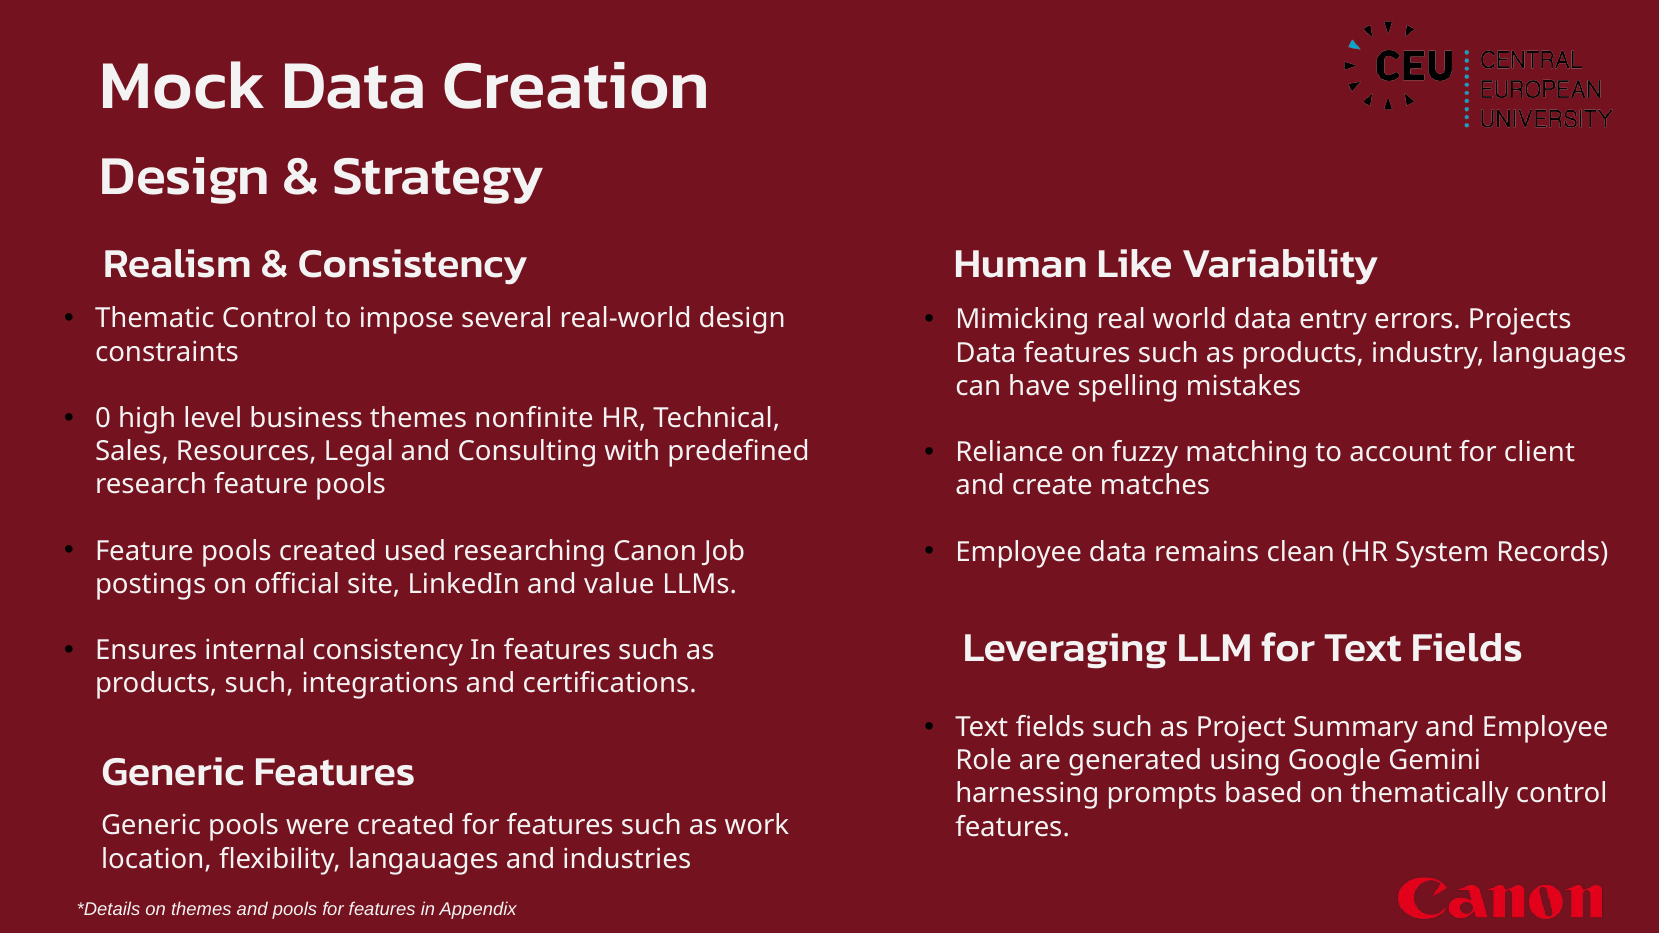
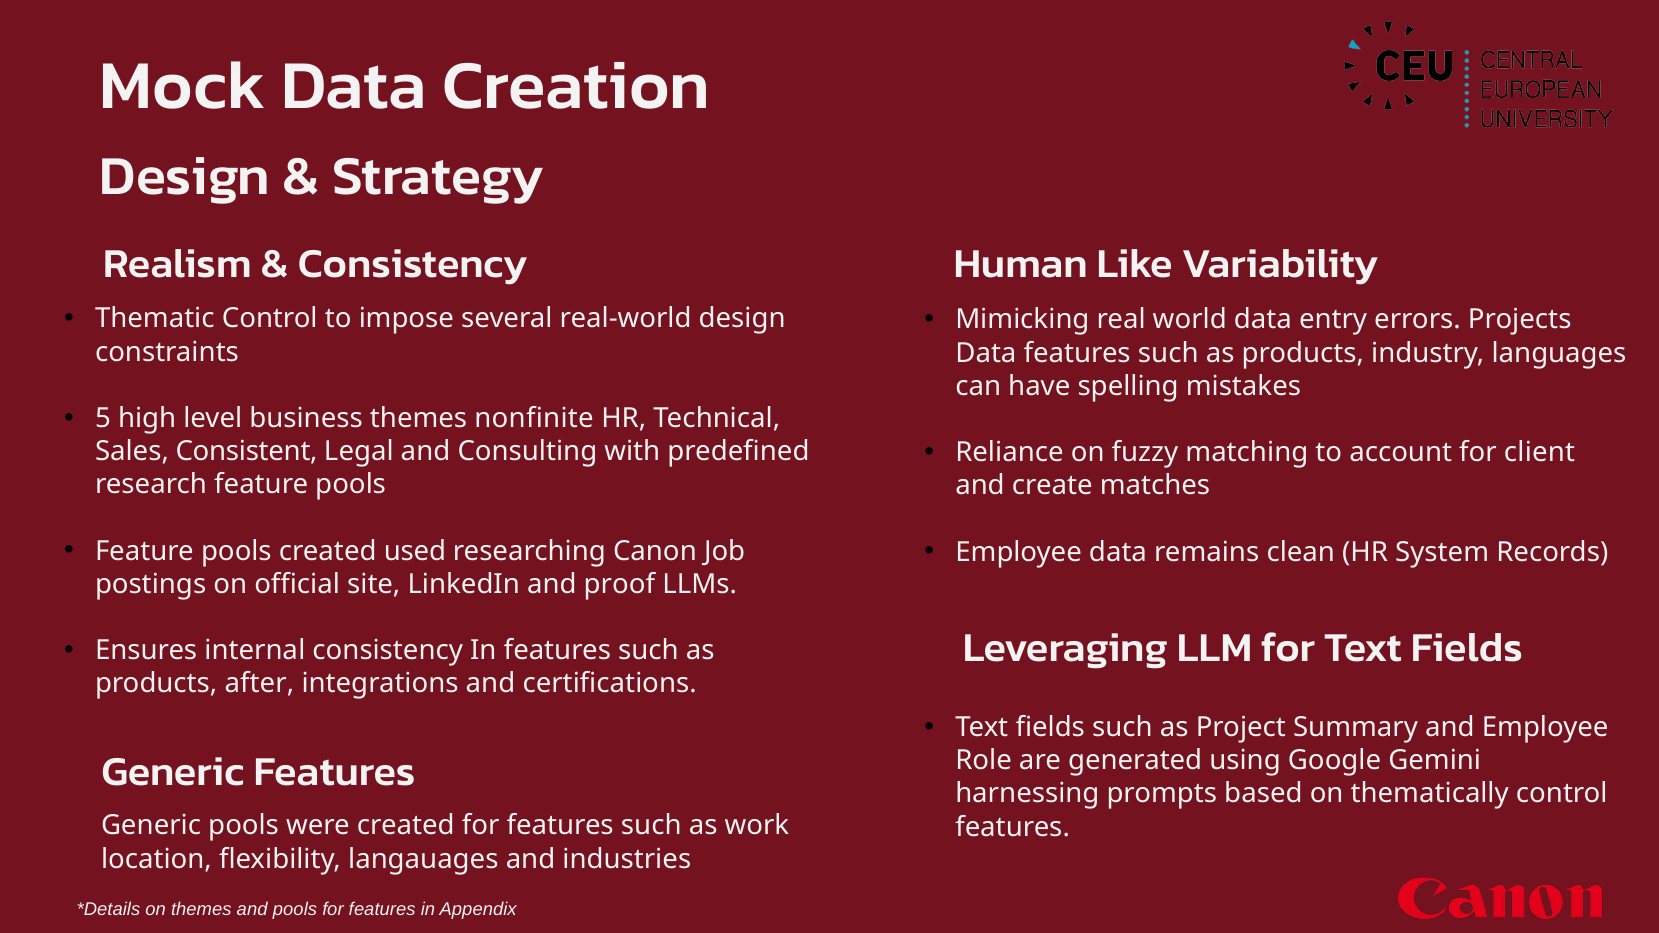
0: 0 -> 5
Resources: Resources -> Consistent
value: value -> proof
products such: such -> after
